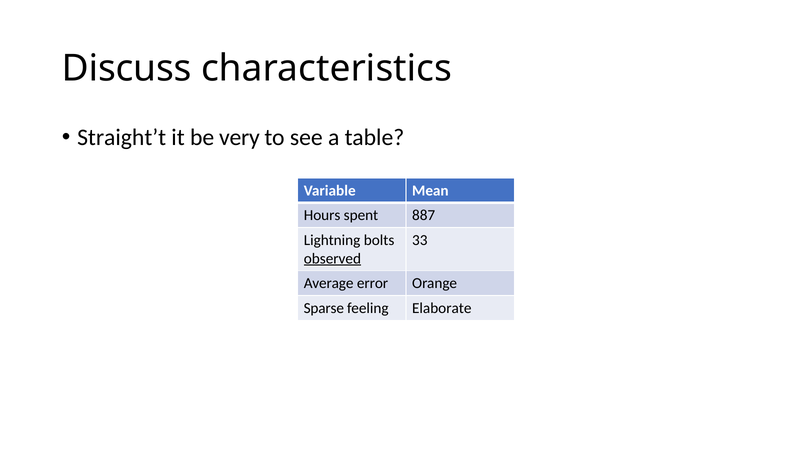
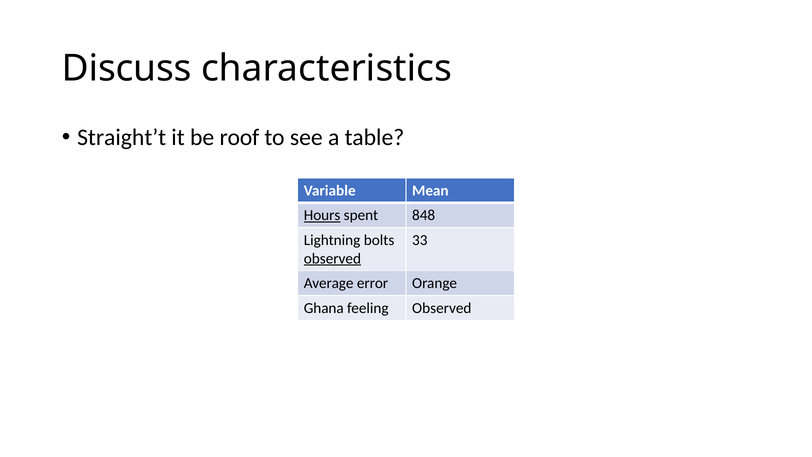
very: very -> roof
Hours underline: none -> present
887: 887 -> 848
Sparse: Sparse -> Ghana
feeling Elaborate: Elaborate -> Observed
